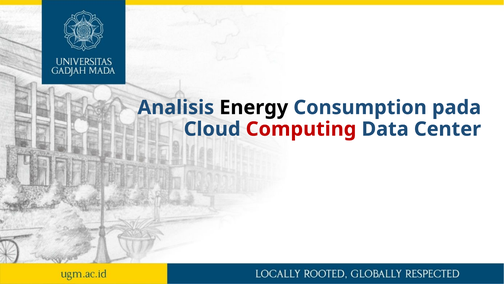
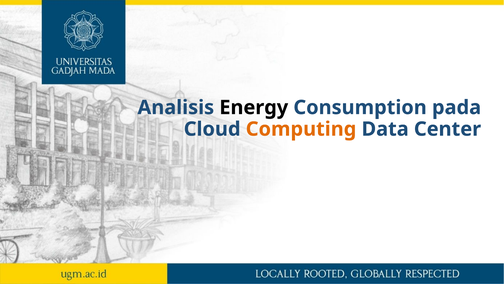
Computing colour: red -> orange
